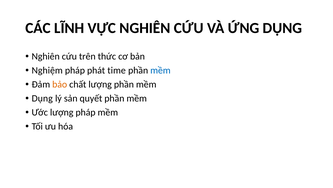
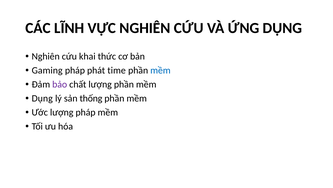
trên: trên -> khai
Nghiệm: Nghiệm -> Gaming
bảo colour: orange -> purple
quyết: quyết -> thống
